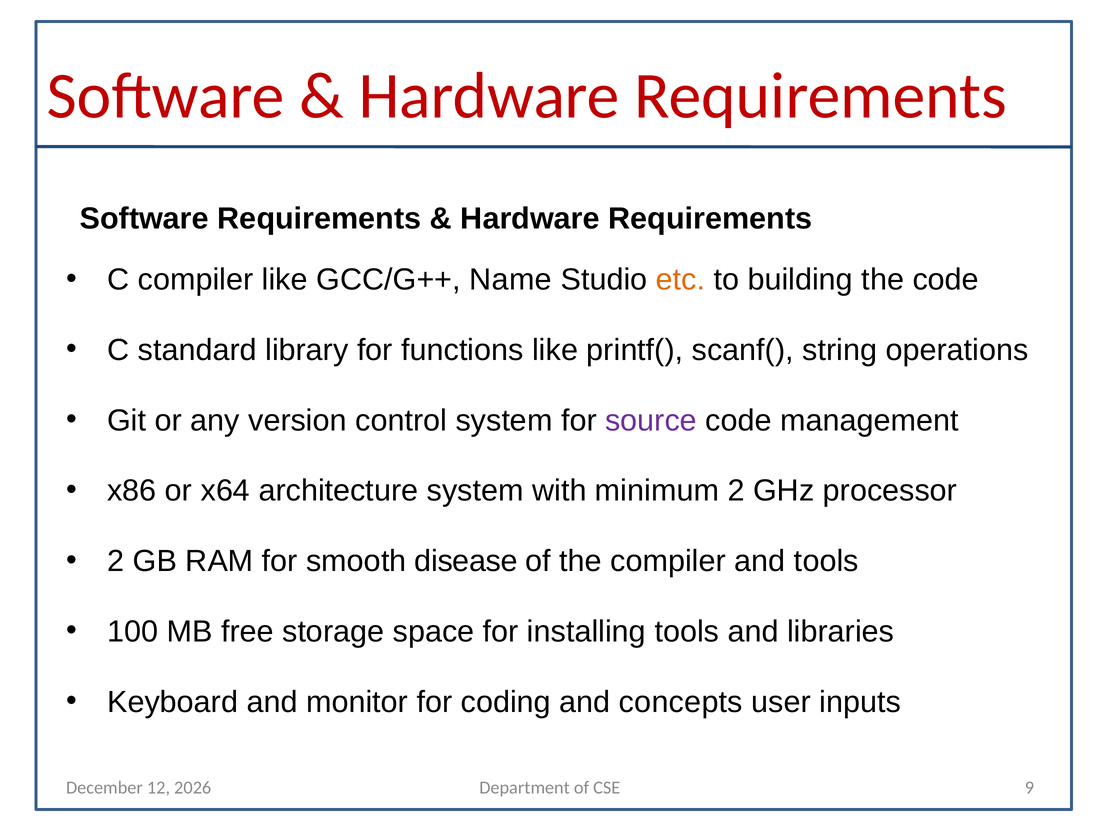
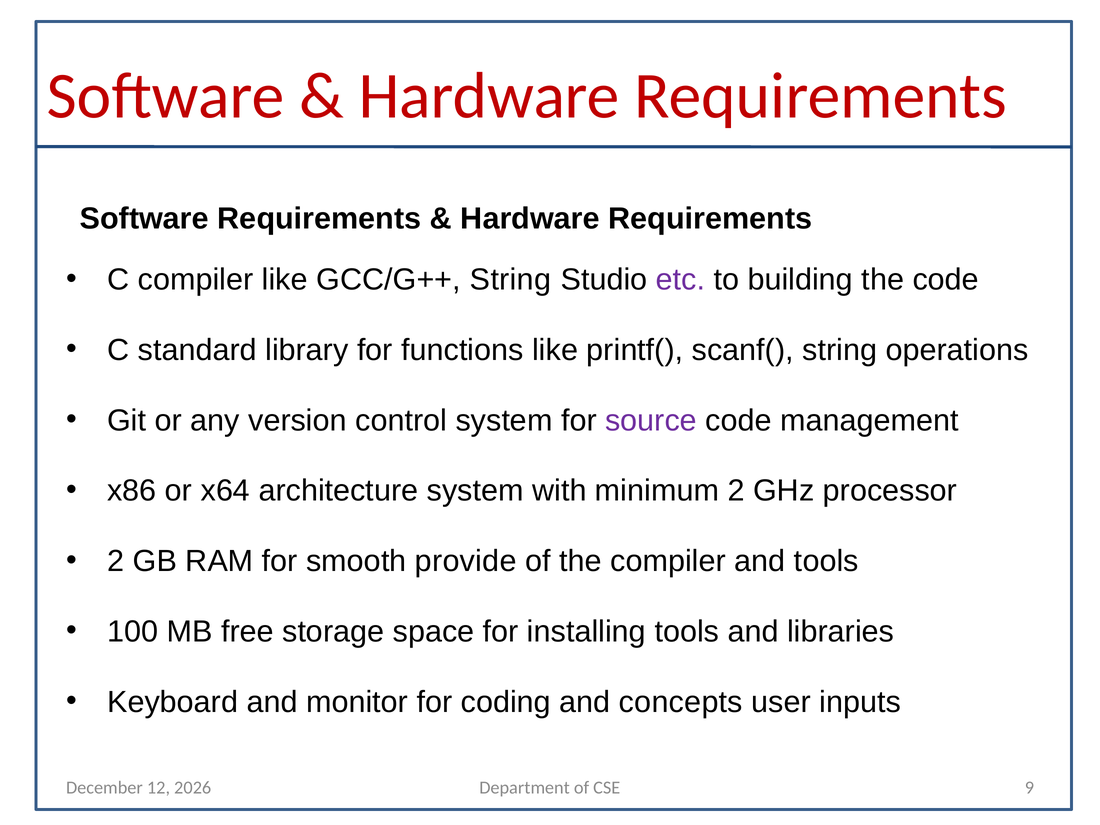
GCC/G++ Name: Name -> String
etc colour: orange -> purple
disease: disease -> provide
